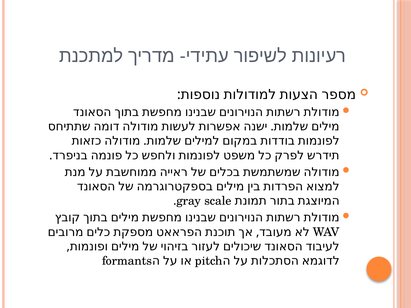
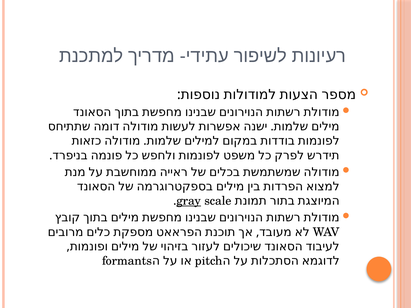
gray underline: none -> present
